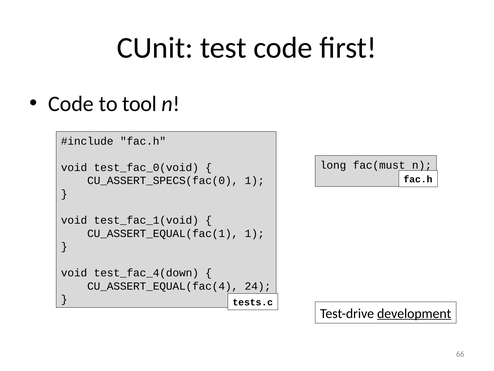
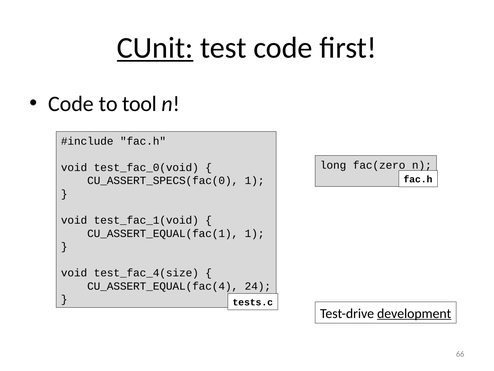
CUnit underline: none -> present
fac(must: fac(must -> fac(zero
test_fac_4(down: test_fac_4(down -> test_fac_4(size
